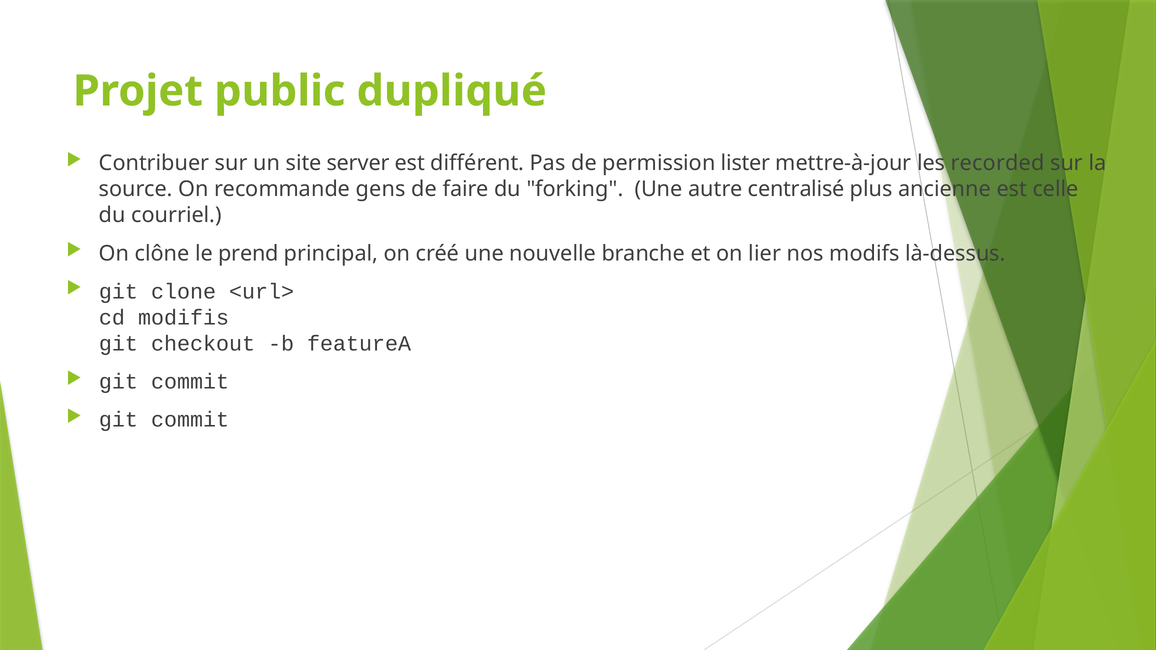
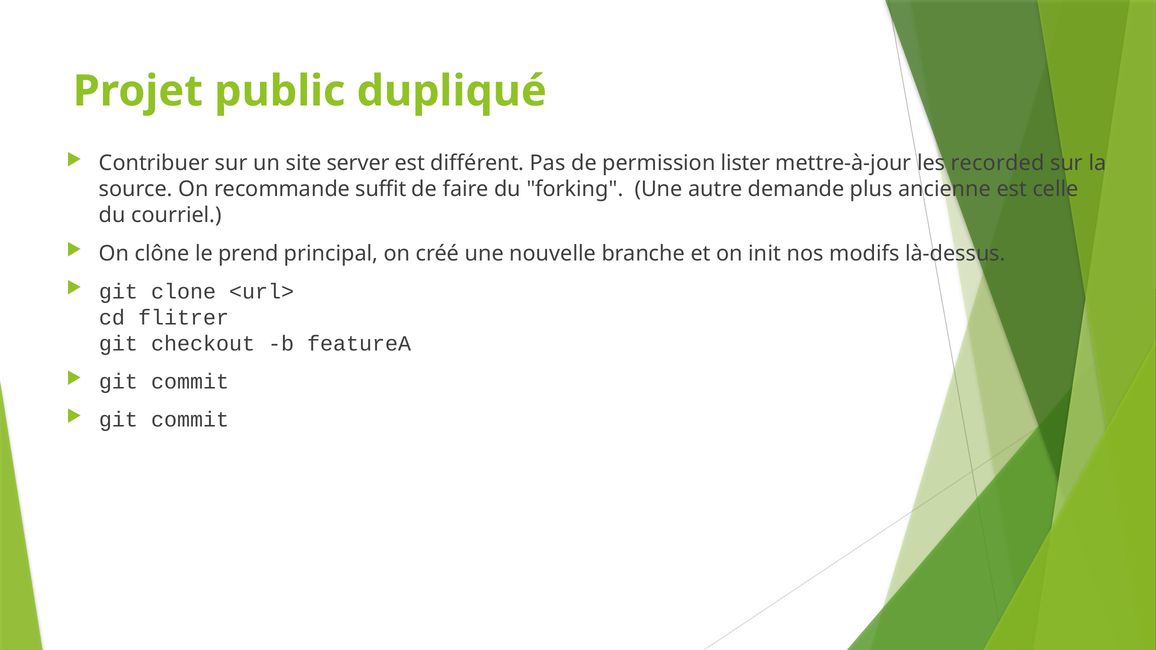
gens: gens -> suffit
centralisé: centralisé -> demande
lier: lier -> init
modifis: modifis -> flitrer
